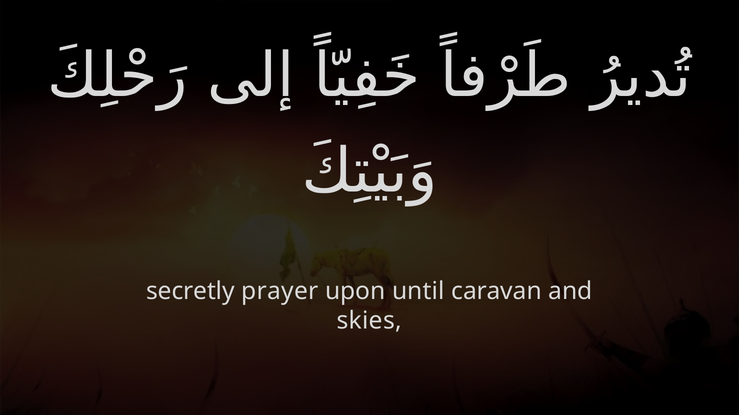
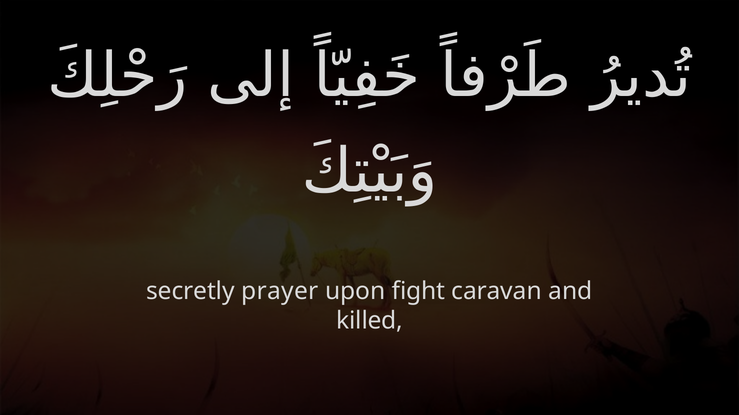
until: until -> fight
skies: skies -> killed
